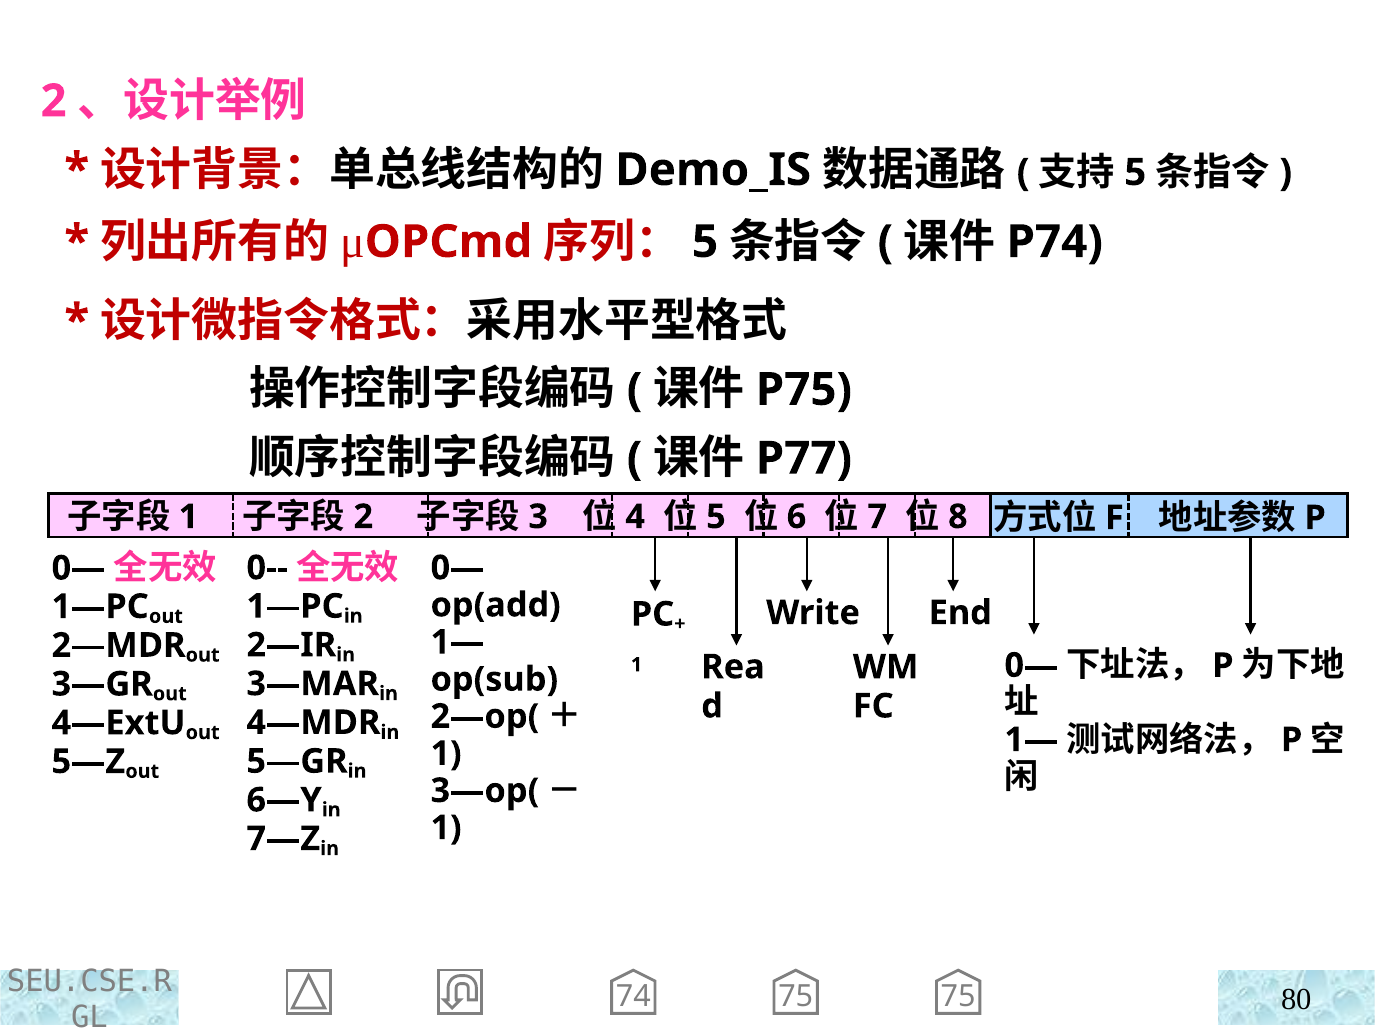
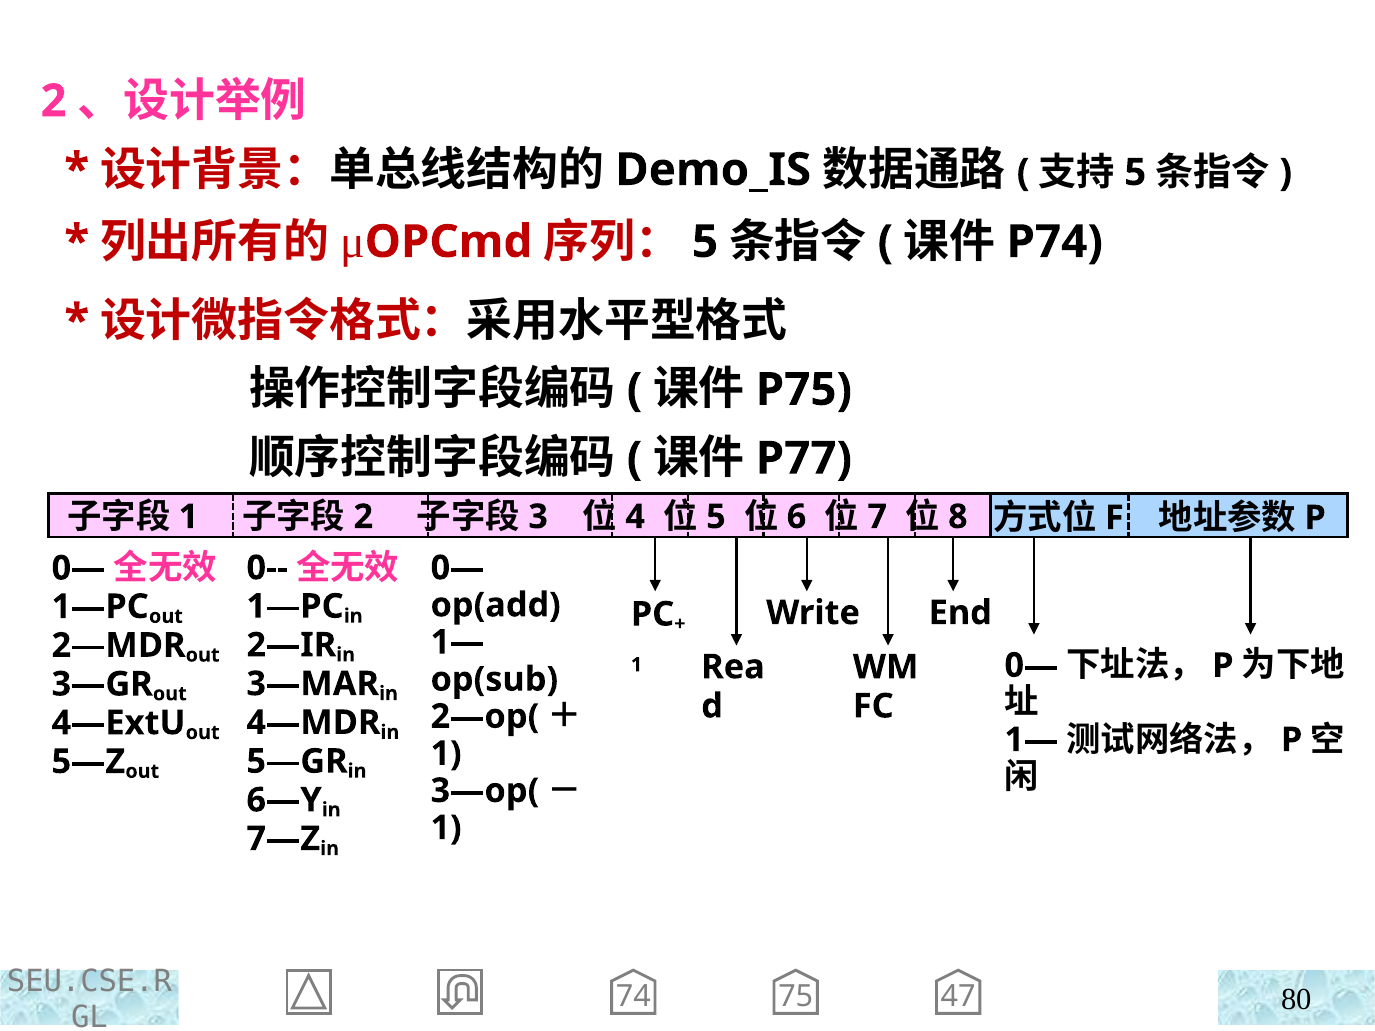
74 75: 75 -> 47
